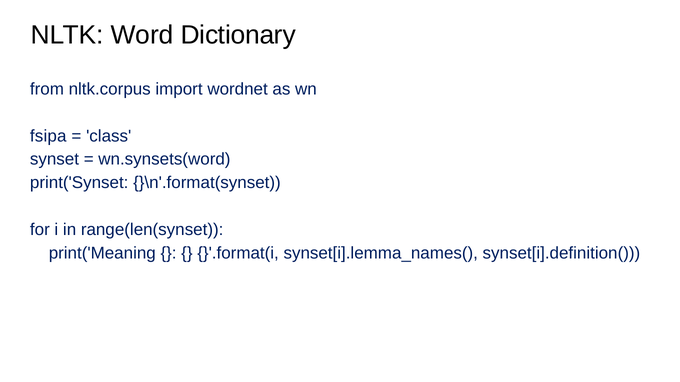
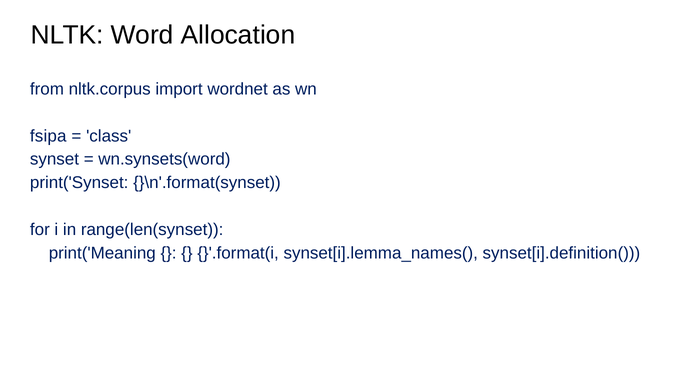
Dictionary: Dictionary -> Allocation
